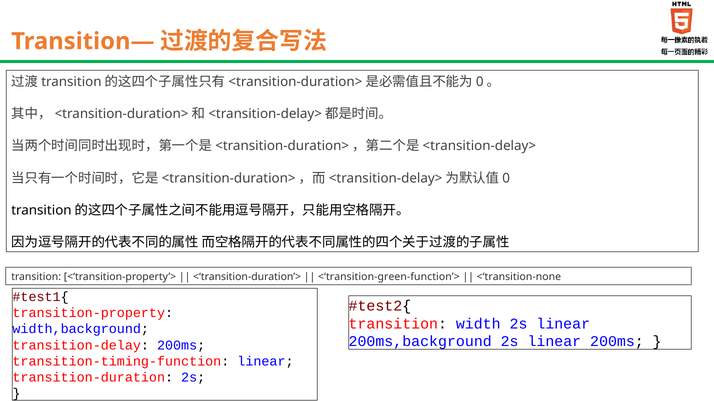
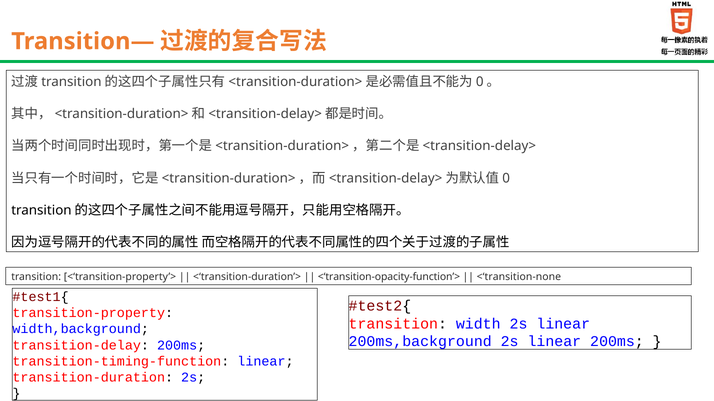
<‘transition-green-function’>: <‘transition-green-function’> -> <‘transition-opacity-function’>
